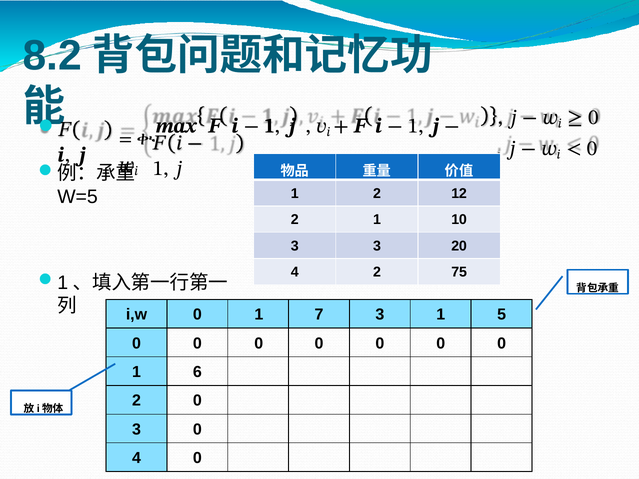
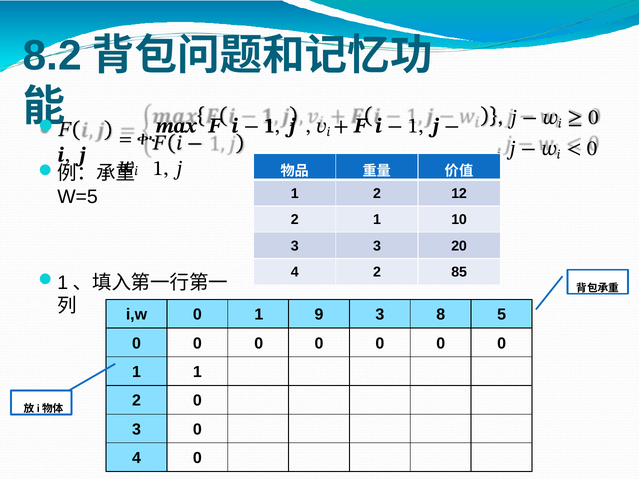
75: 75 -> 85
7: 7 -> 9
3 1: 1 -> 8
1 6: 6 -> 1
